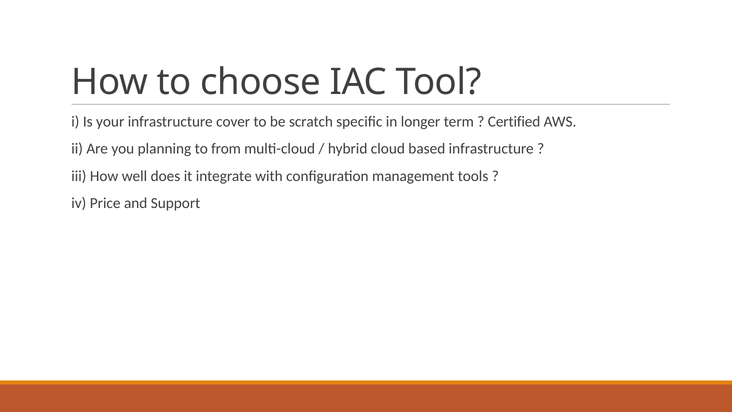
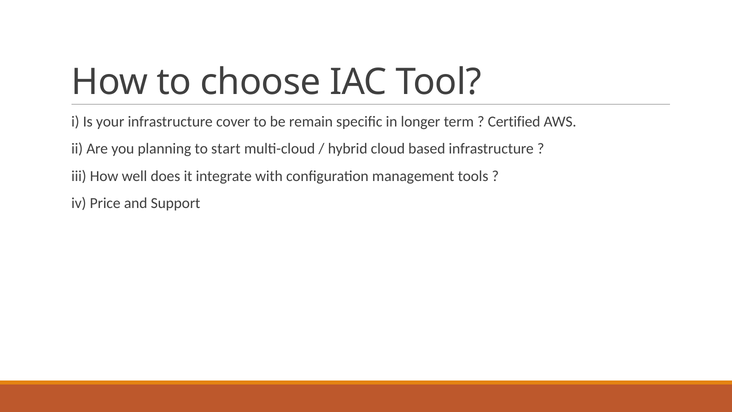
scratch: scratch -> remain
from: from -> start
